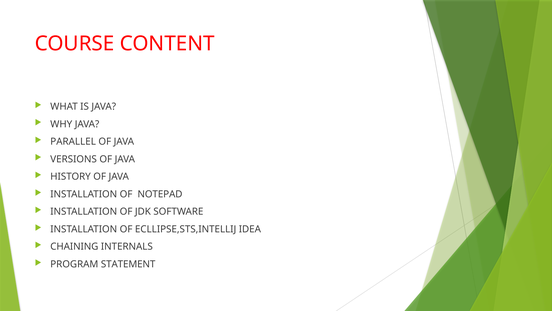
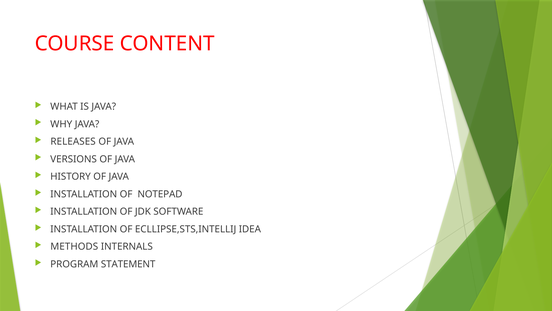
PARALLEL: PARALLEL -> RELEASES
CHAINING: CHAINING -> METHODS
